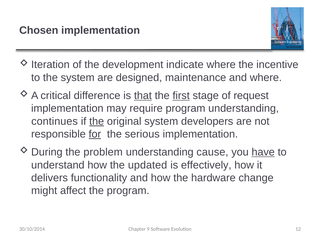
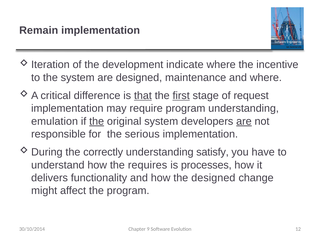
Chosen: Chosen -> Remain
continues: continues -> emulation
are at (244, 121) underline: none -> present
for underline: present -> none
problem: problem -> correctly
cause: cause -> satisfy
have underline: present -> none
updated: updated -> requires
effectively: effectively -> processes
the hardware: hardware -> designed
